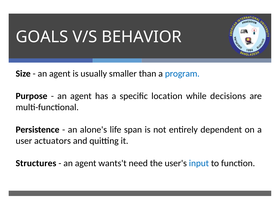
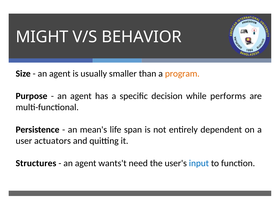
GOALS: GOALS -> MIGHT
program colour: blue -> orange
location: location -> decision
decisions: decisions -> performs
alone's: alone's -> mean's
